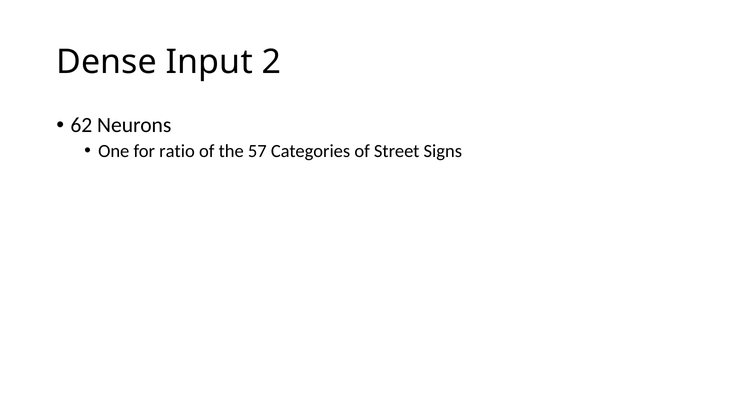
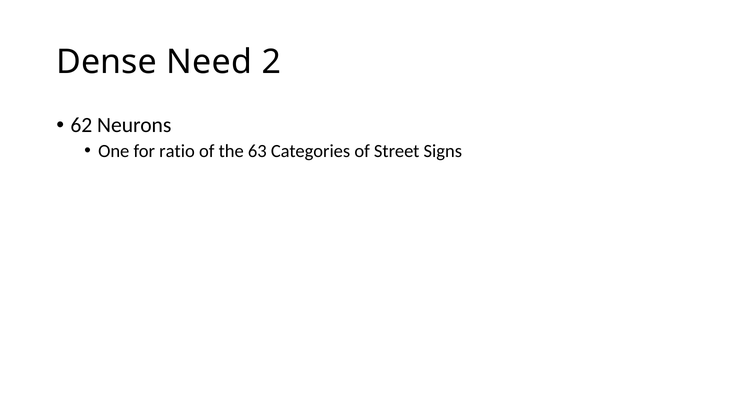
Input: Input -> Need
57: 57 -> 63
